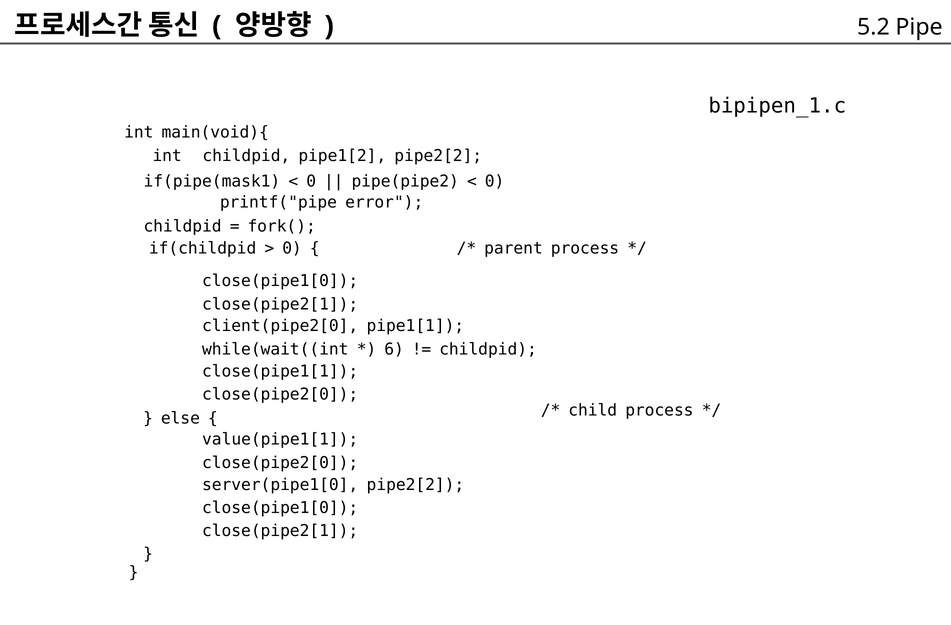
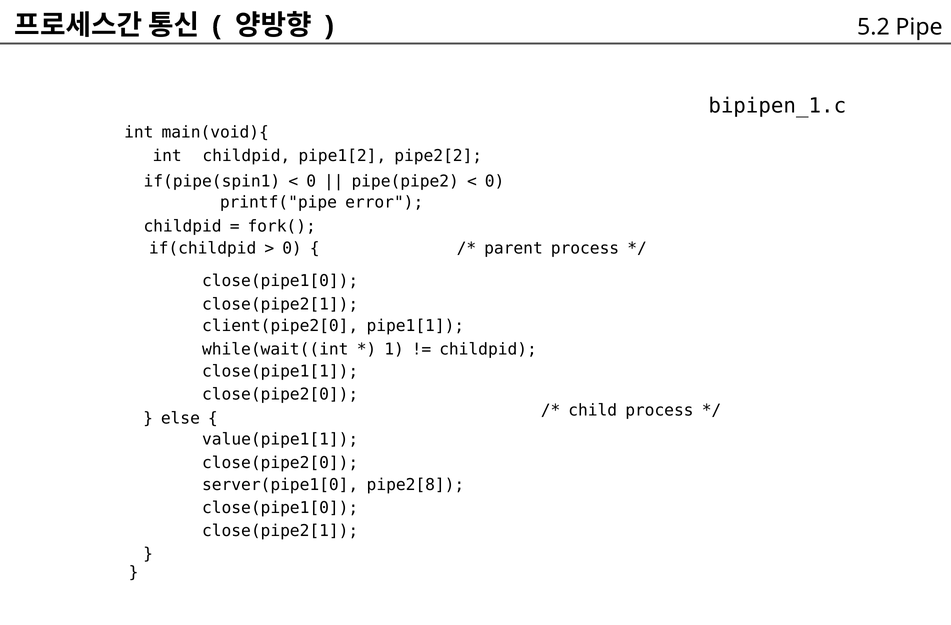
if(pipe(mask1: if(pipe(mask1 -> if(pipe(spin1
6: 6 -> 1
server(pipe1[0 pipe2[2: pipe2[2 -> pipe2[8
